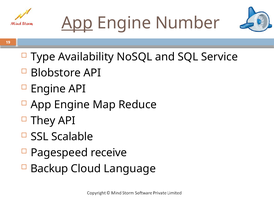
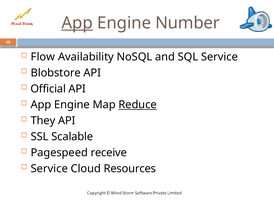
Type: Type -> Flow
Engine at (48, 89): Engine -> Official
Reduce underline: none -> present
Backup at (49, 168): Backup -> Service
Language: Language -> Resources
